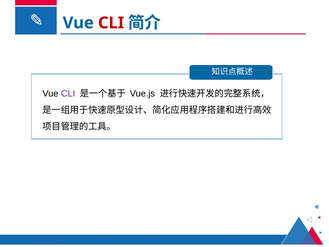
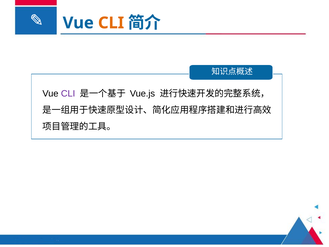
CLI at (111, 23) colour: red -> orange
